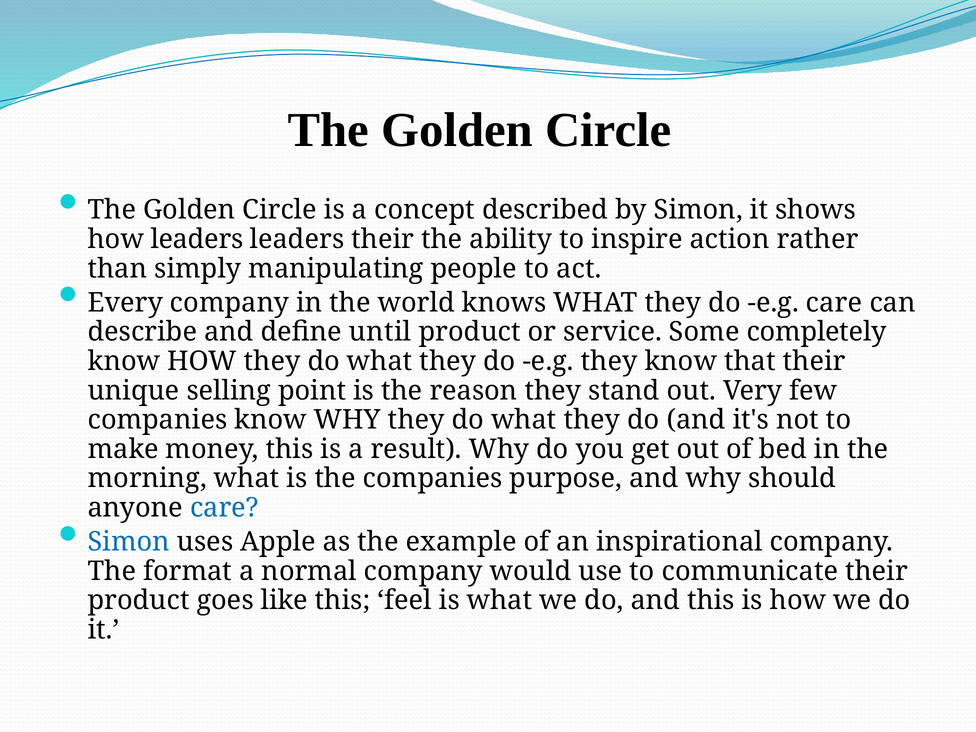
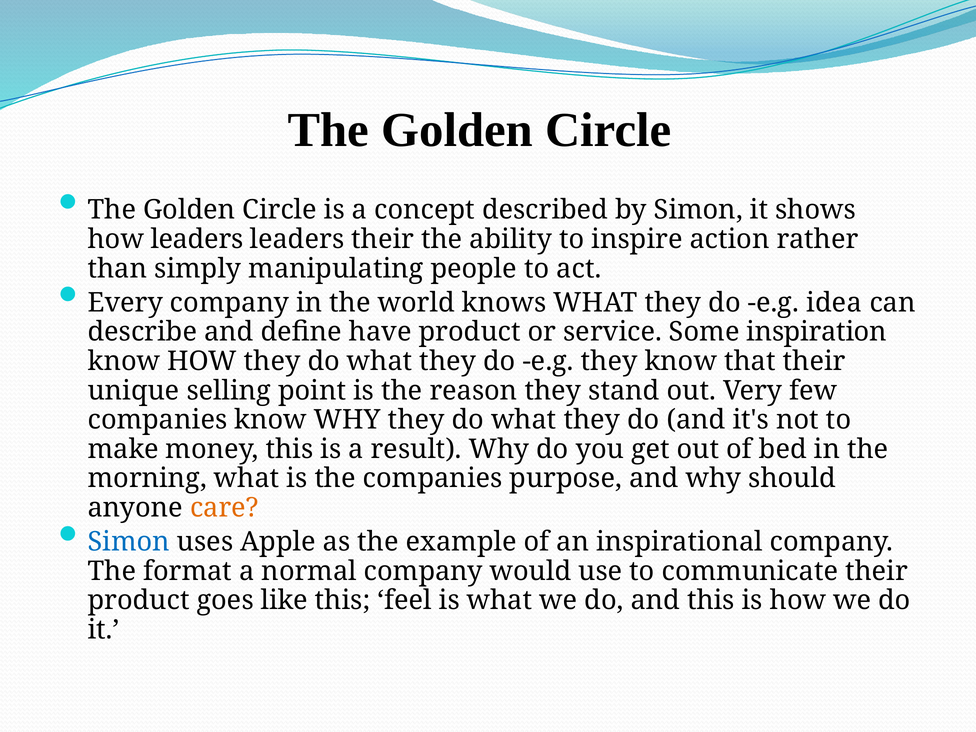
e.g care: care -> idea
until: until -> have
completely: completely -> inspiration
care at (224, 508) colour: blue -> orange
